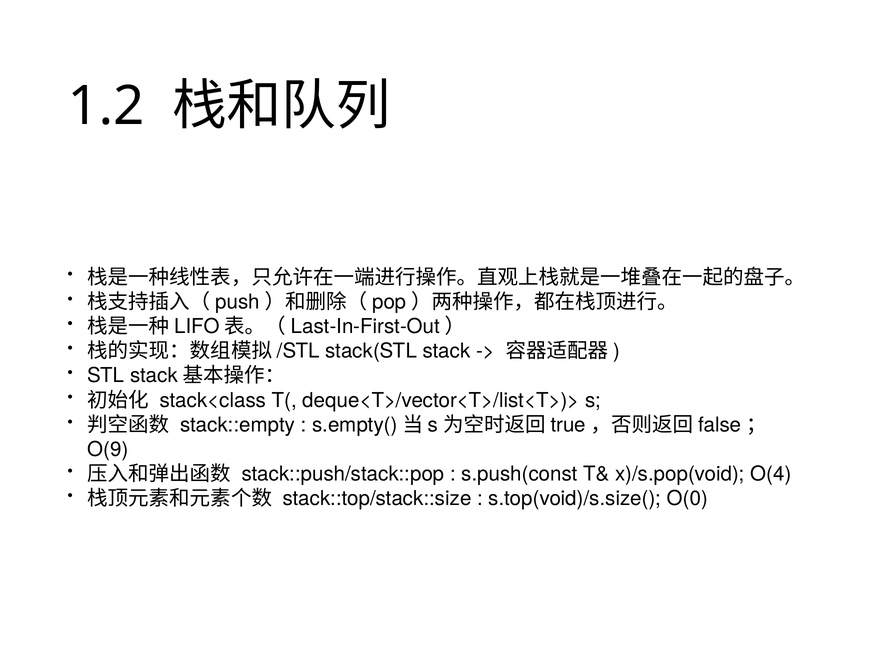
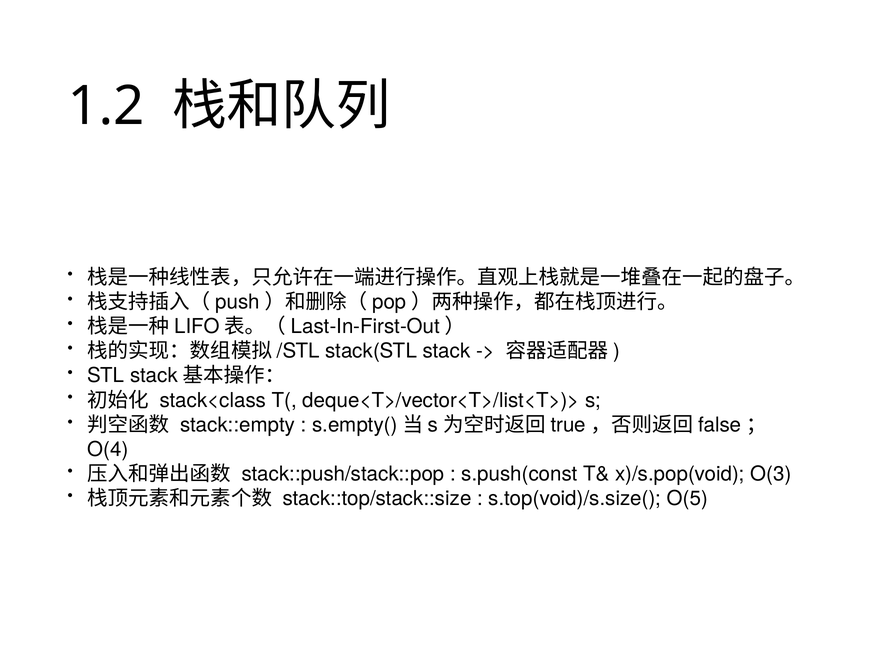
O(9: O(9 -> O(4
O(4: O(4 -> O(3
O(0: O(0 -> O(5
